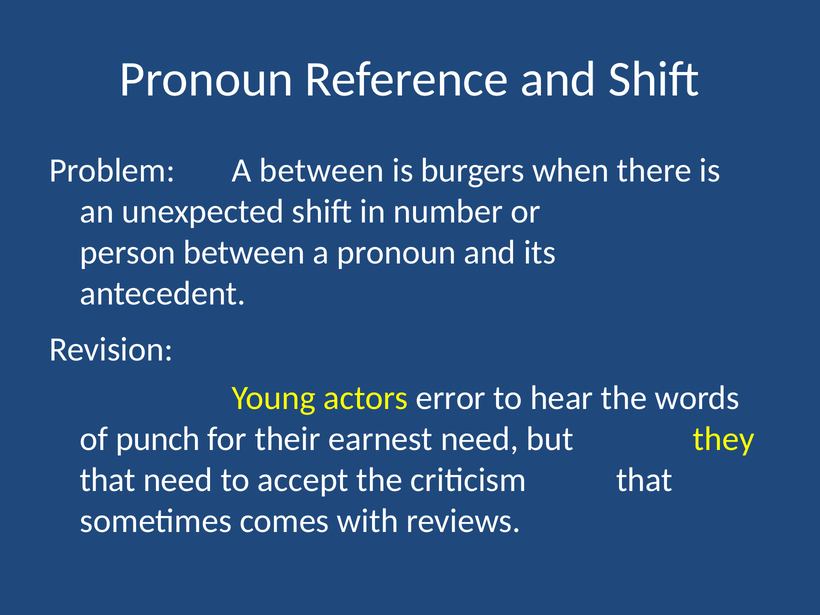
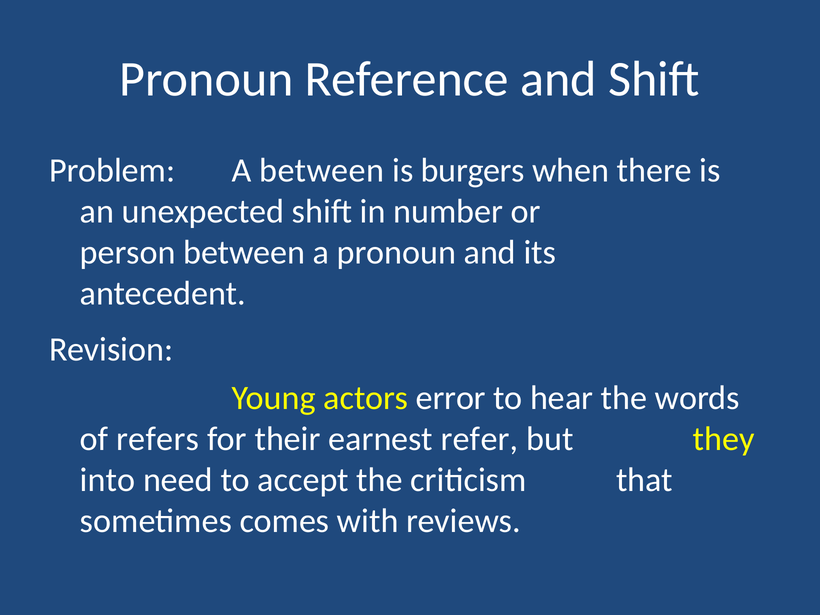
punch: punch -> refers
earnest need: need -> refer
that at (108, 480): that -> into
